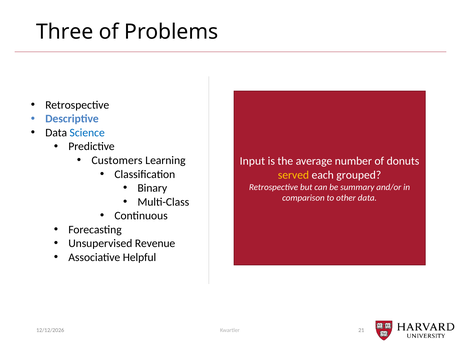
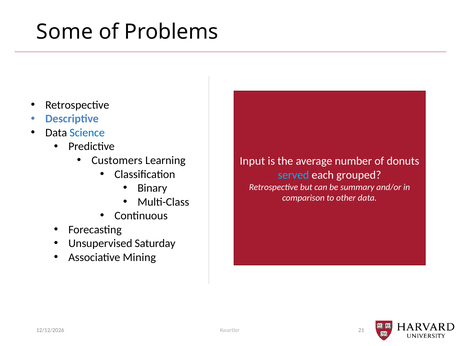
Three: Three -> Some
served colour: yellow -> light blue
Revenue: Revenue -> Saturday
Helpful: Helpful -> Mining
